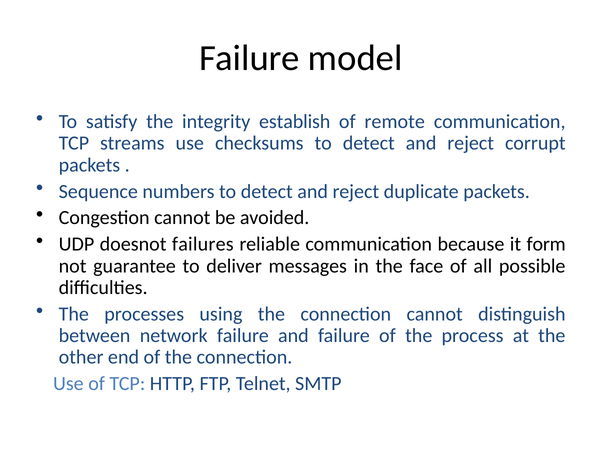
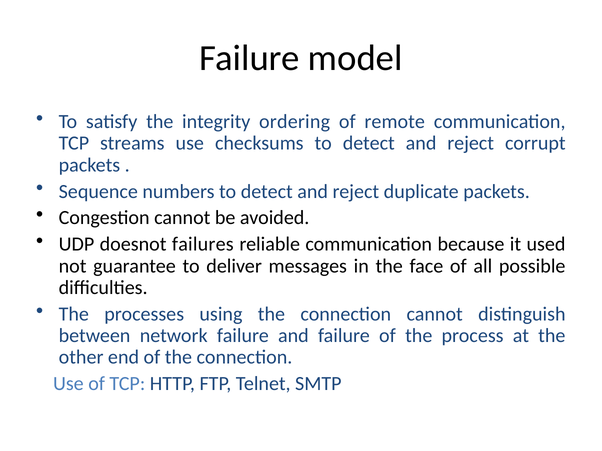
establish: establish -> ordering
form: form -> used
